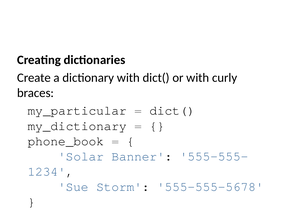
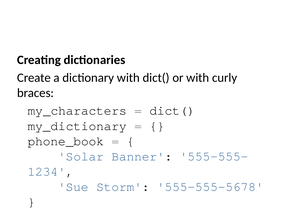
my_particular: my_particular -> my_characters
